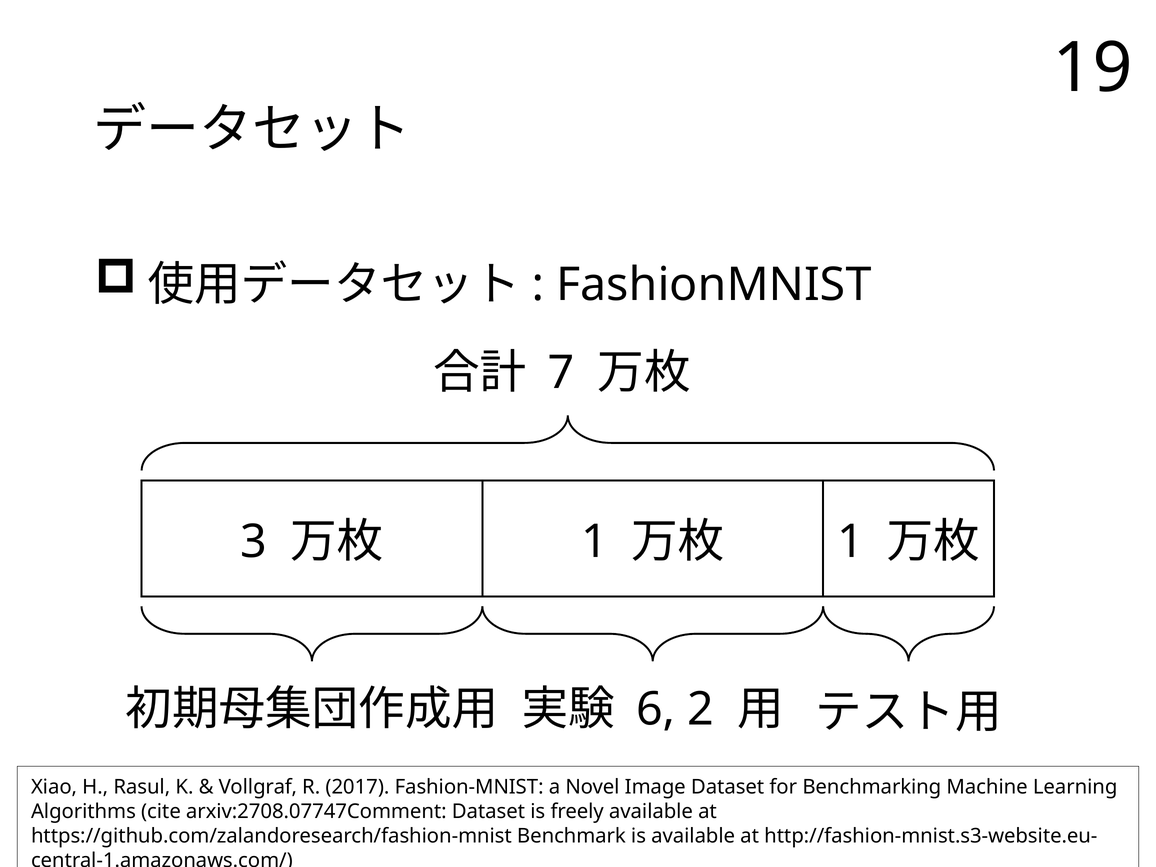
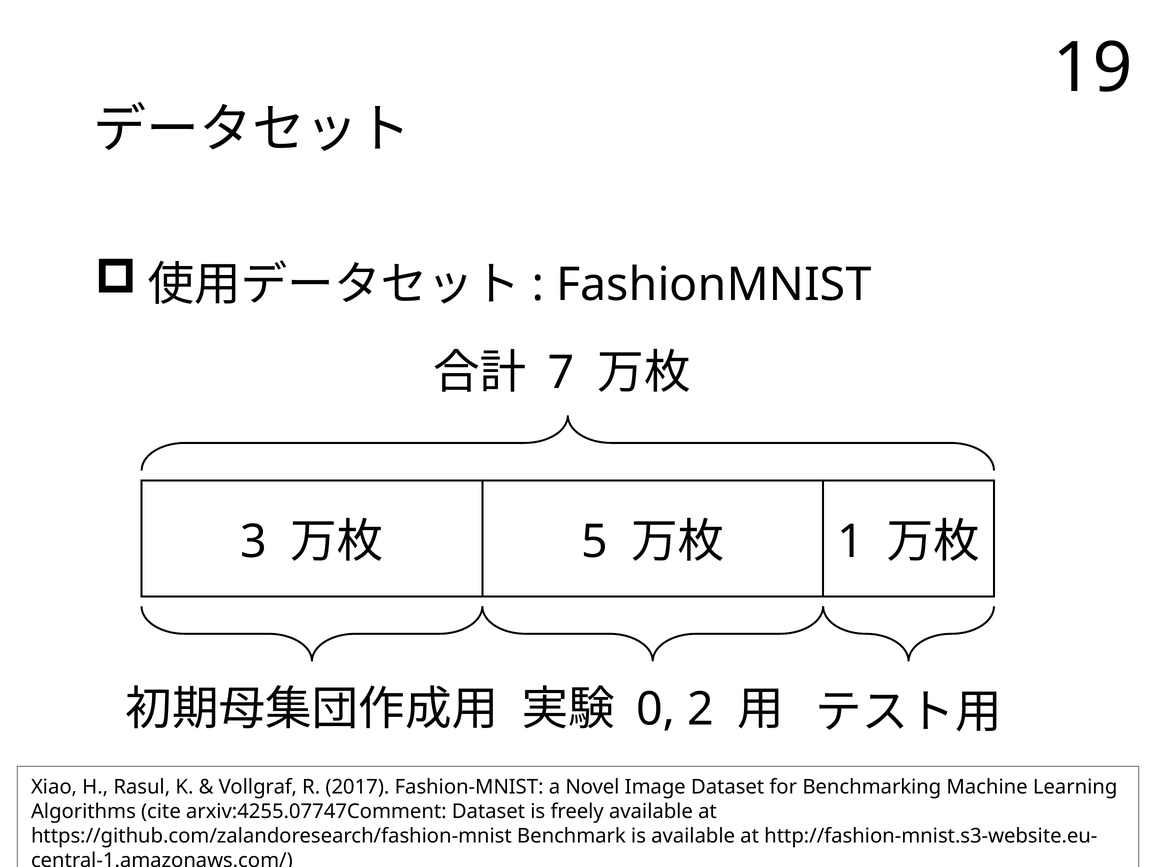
1 at (595, 542): 1 -> 5
6: 6 -> 0
arxiv:2708.07747Comment: arxiv:2708.07747Comment -> arxiv:4255.07747Comment
